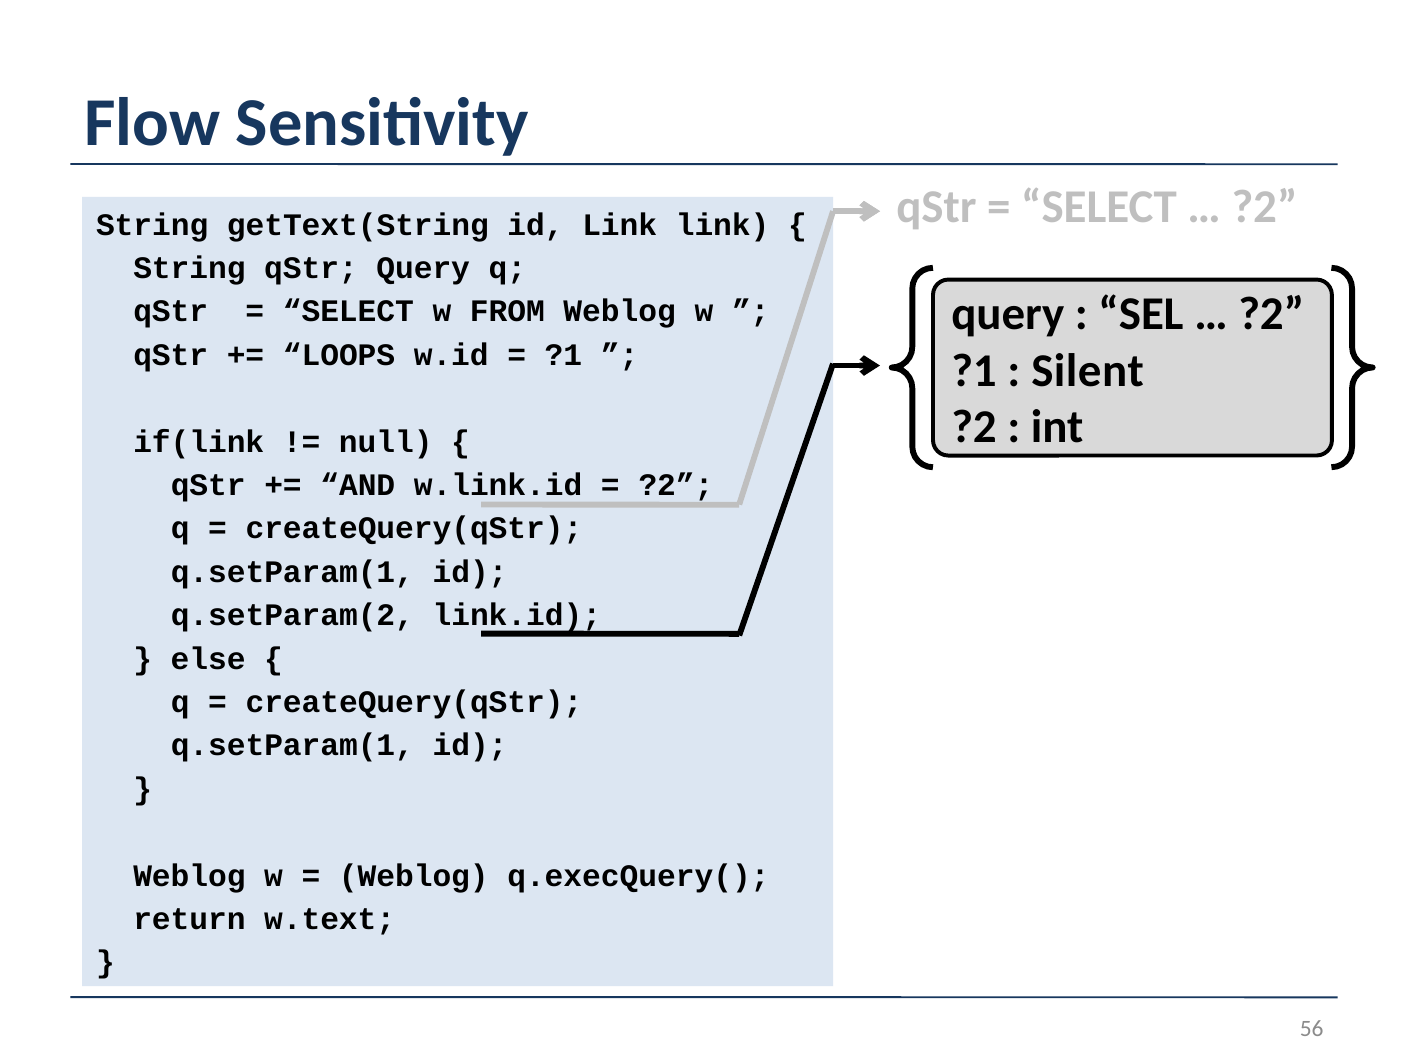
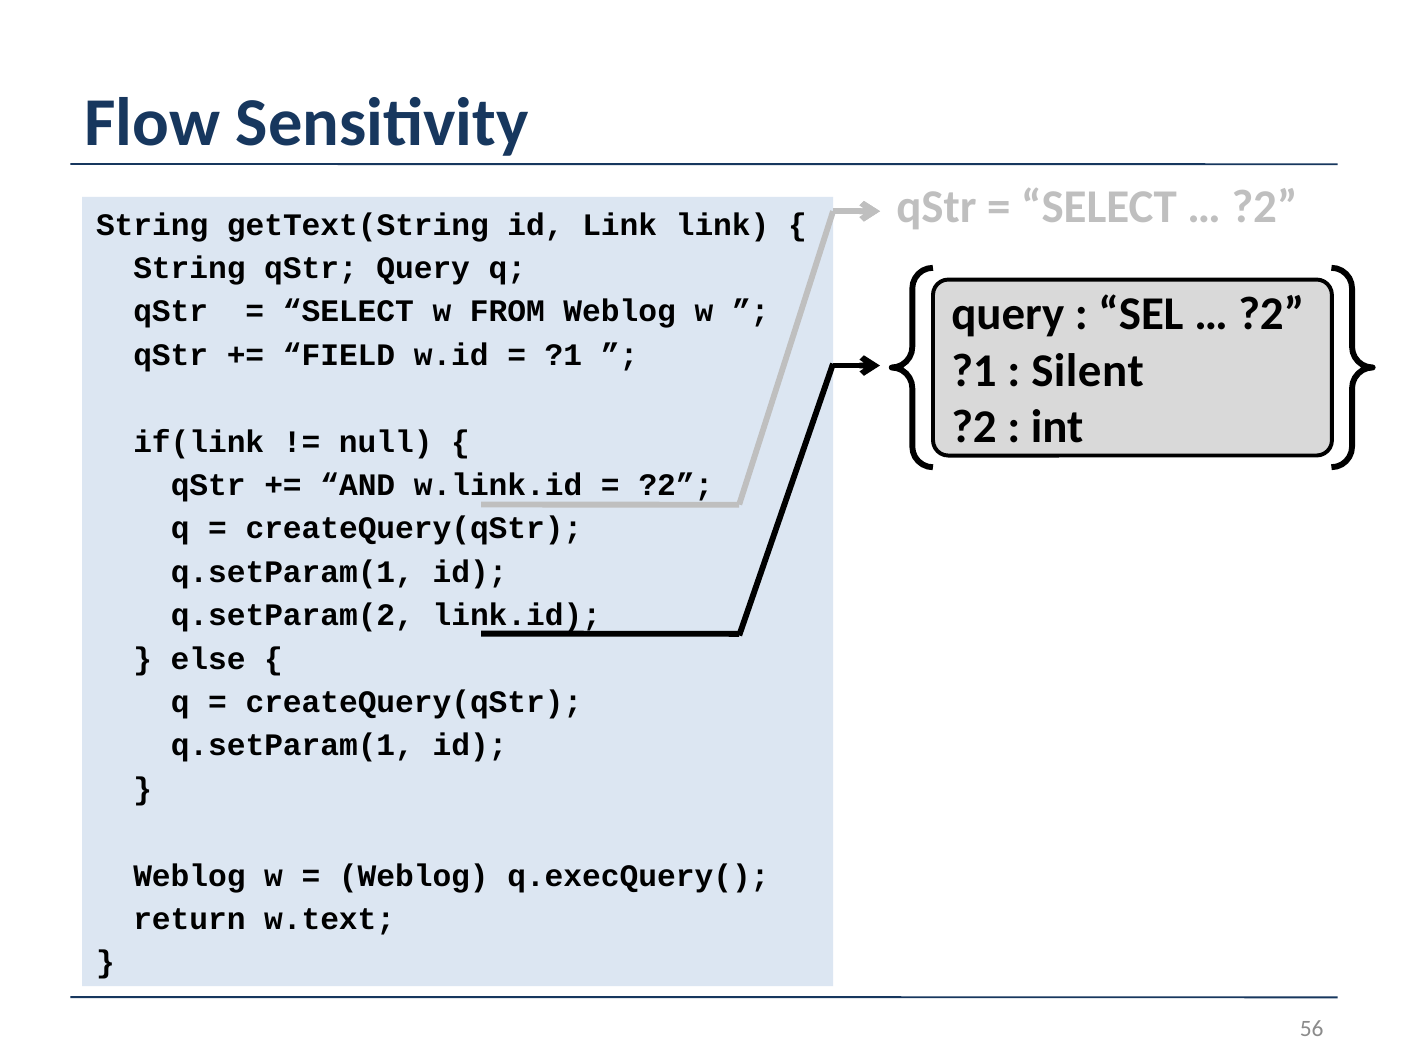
LOOPS: LOOPS -> FIELD
